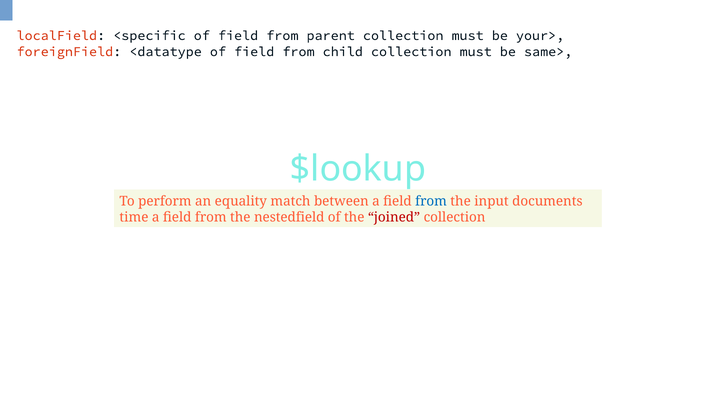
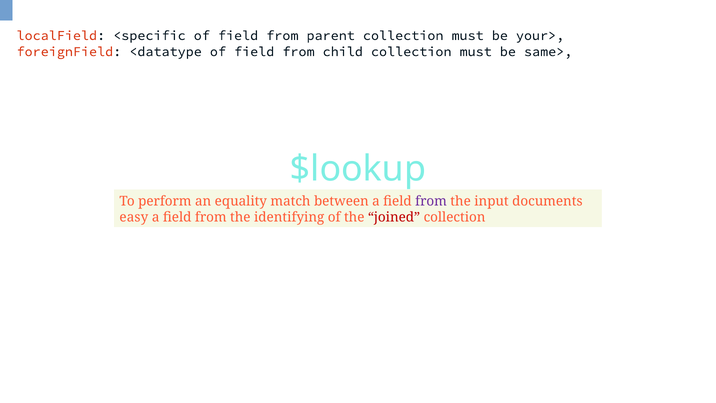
from at (431, 201) colour: blue -> purple
time: time -> easy
nestedfield: nestedfield -> identifying
